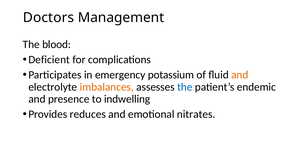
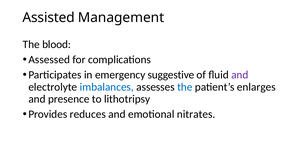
Doctors: Doctors -> Assisted
Deficient: Deficient -> Assessed
potassium: potassium -> suggestive
and at (240, 75) colour: orange -> purple
imbalances colour: orange -> blue
endemic: endemic -> enlarges
indwelling: indwelling -> lithotripsy
